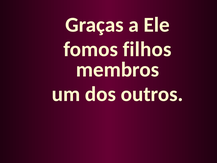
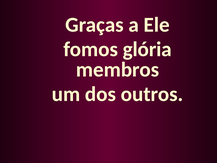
filhos: filhos -> glória
